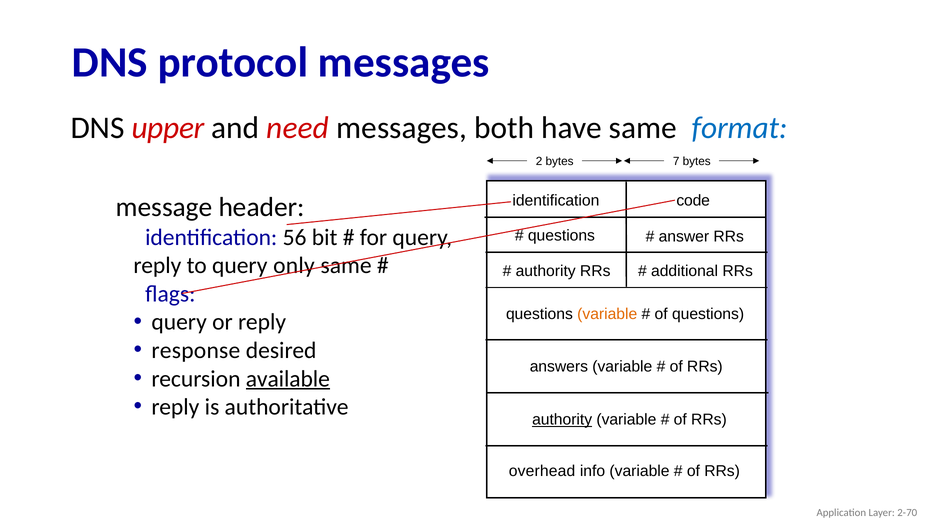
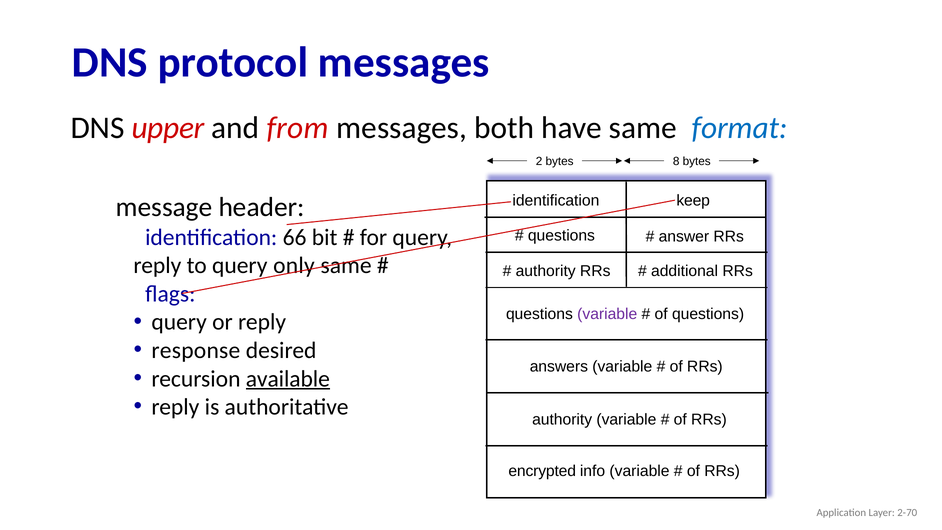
need: need -> from
7: 7 -> 8
code: code -> keep
56: 56 -> 66
variable at (607, 314) colour: orange -> purple
authority at (562, 420) underline: present -> none
overhead: overhead -> encrypted
